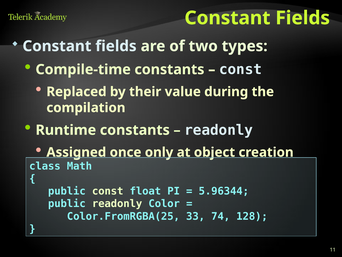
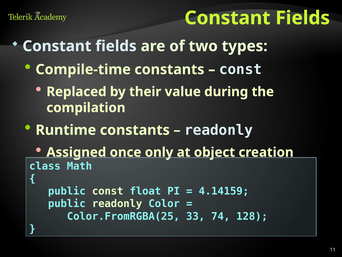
5.96344: 5.96344 -> 4.14159
